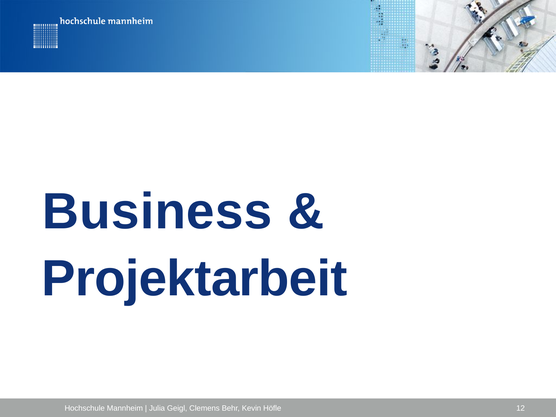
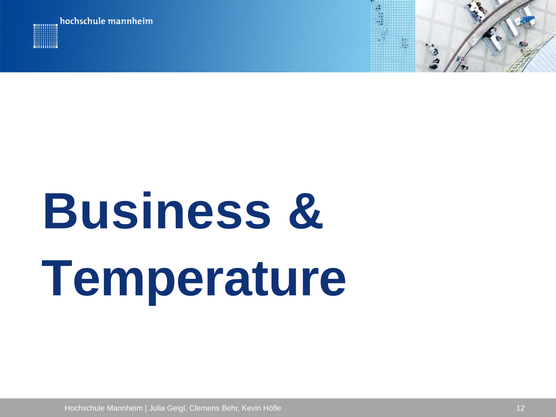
Projektarbeit: Projektarbeit -> Temperature
